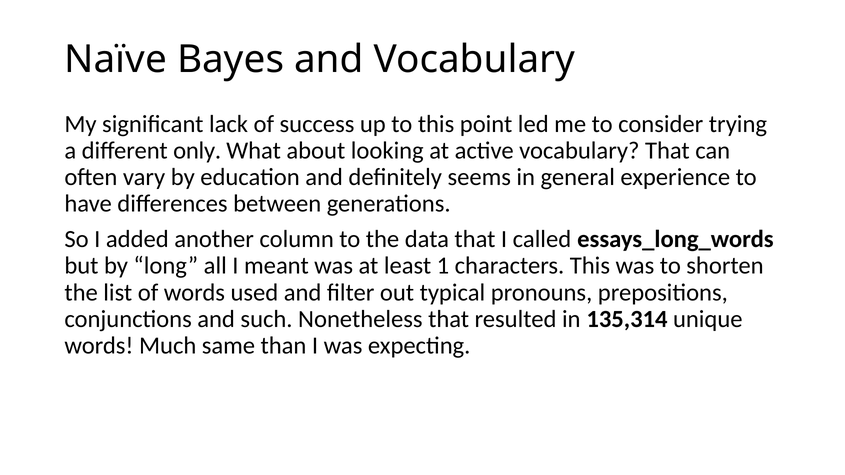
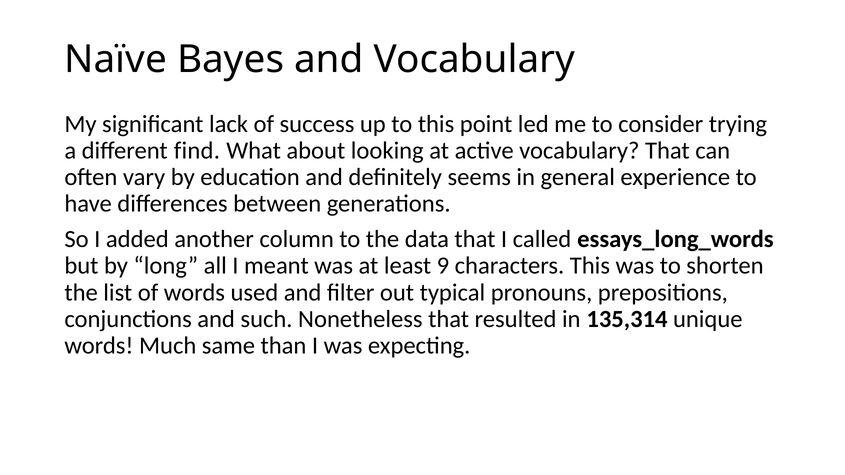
only: only -> find
1: 1 -> 9
